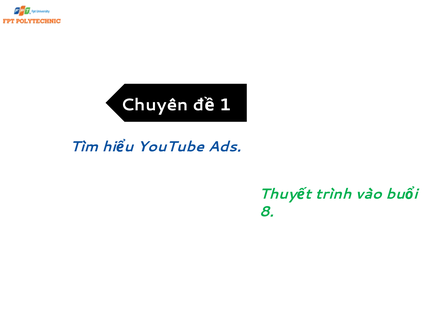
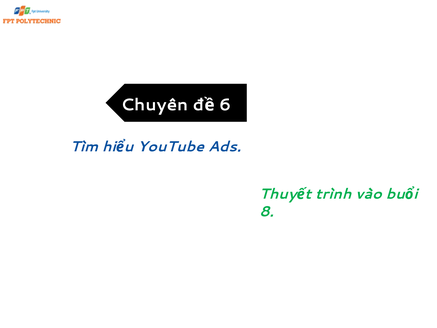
1: 1 -> 6
